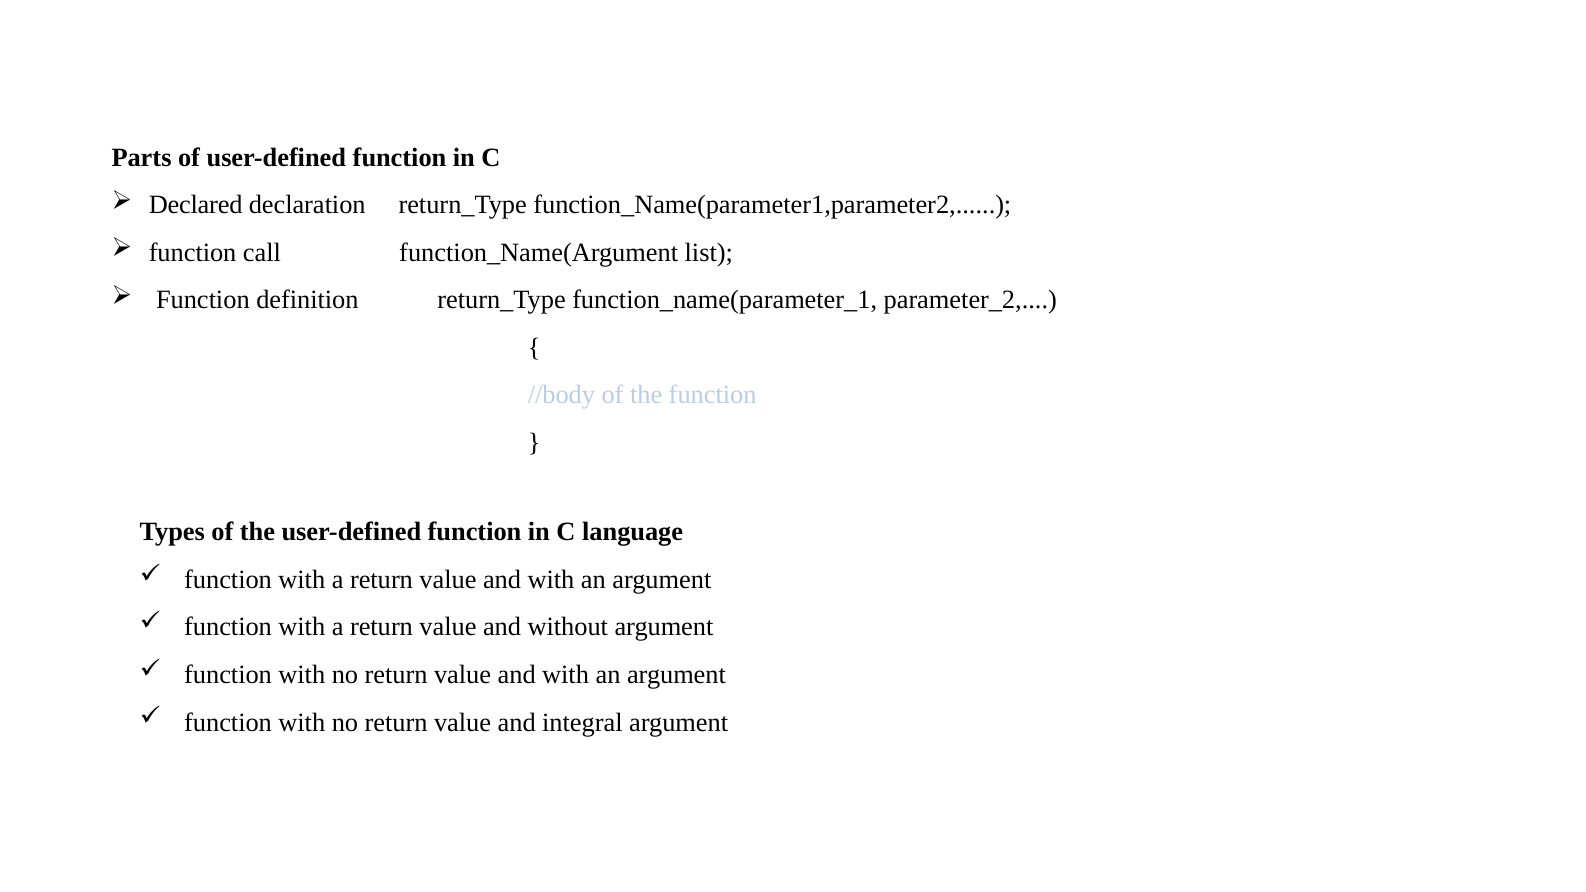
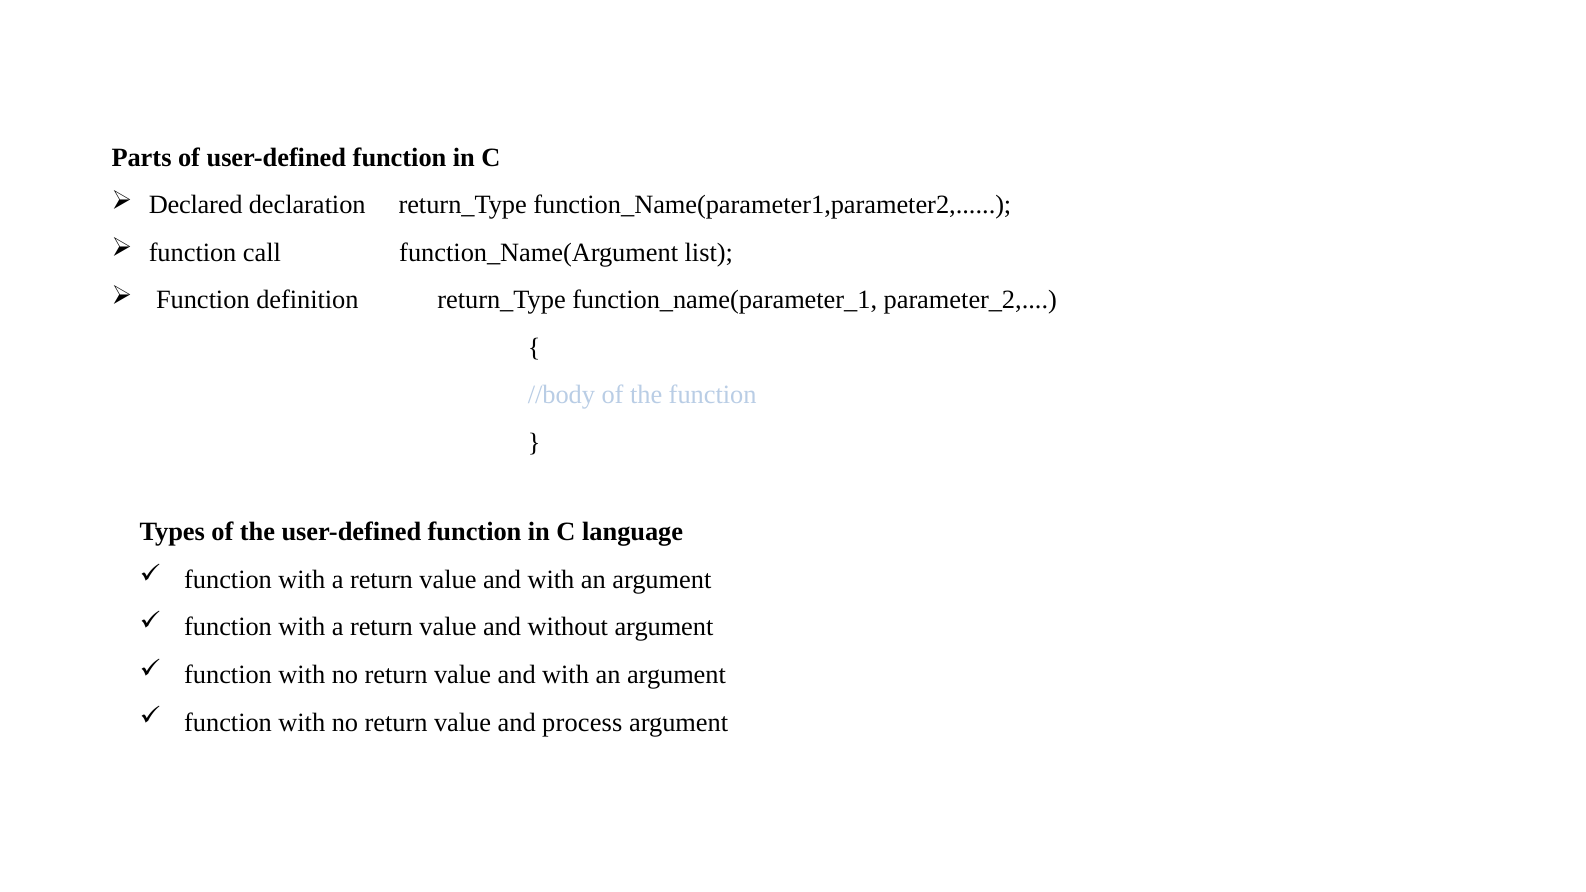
integral: integral -> process
